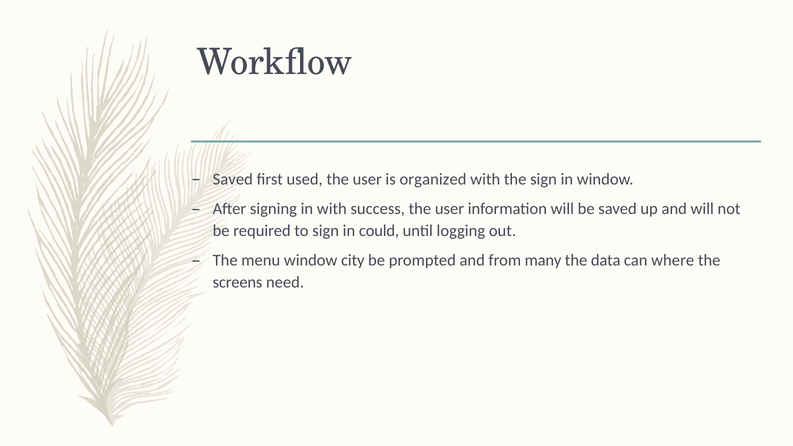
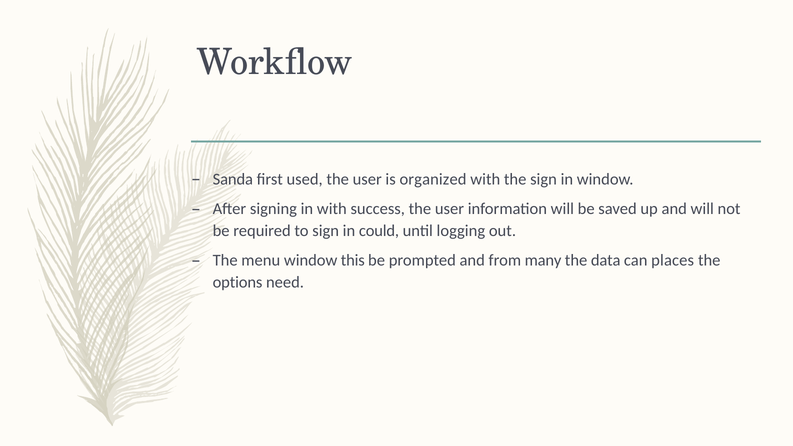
Saved at (233, 179): Saved -> Sanda
city: city -> this
where: where -> places
screens: screens -> options
